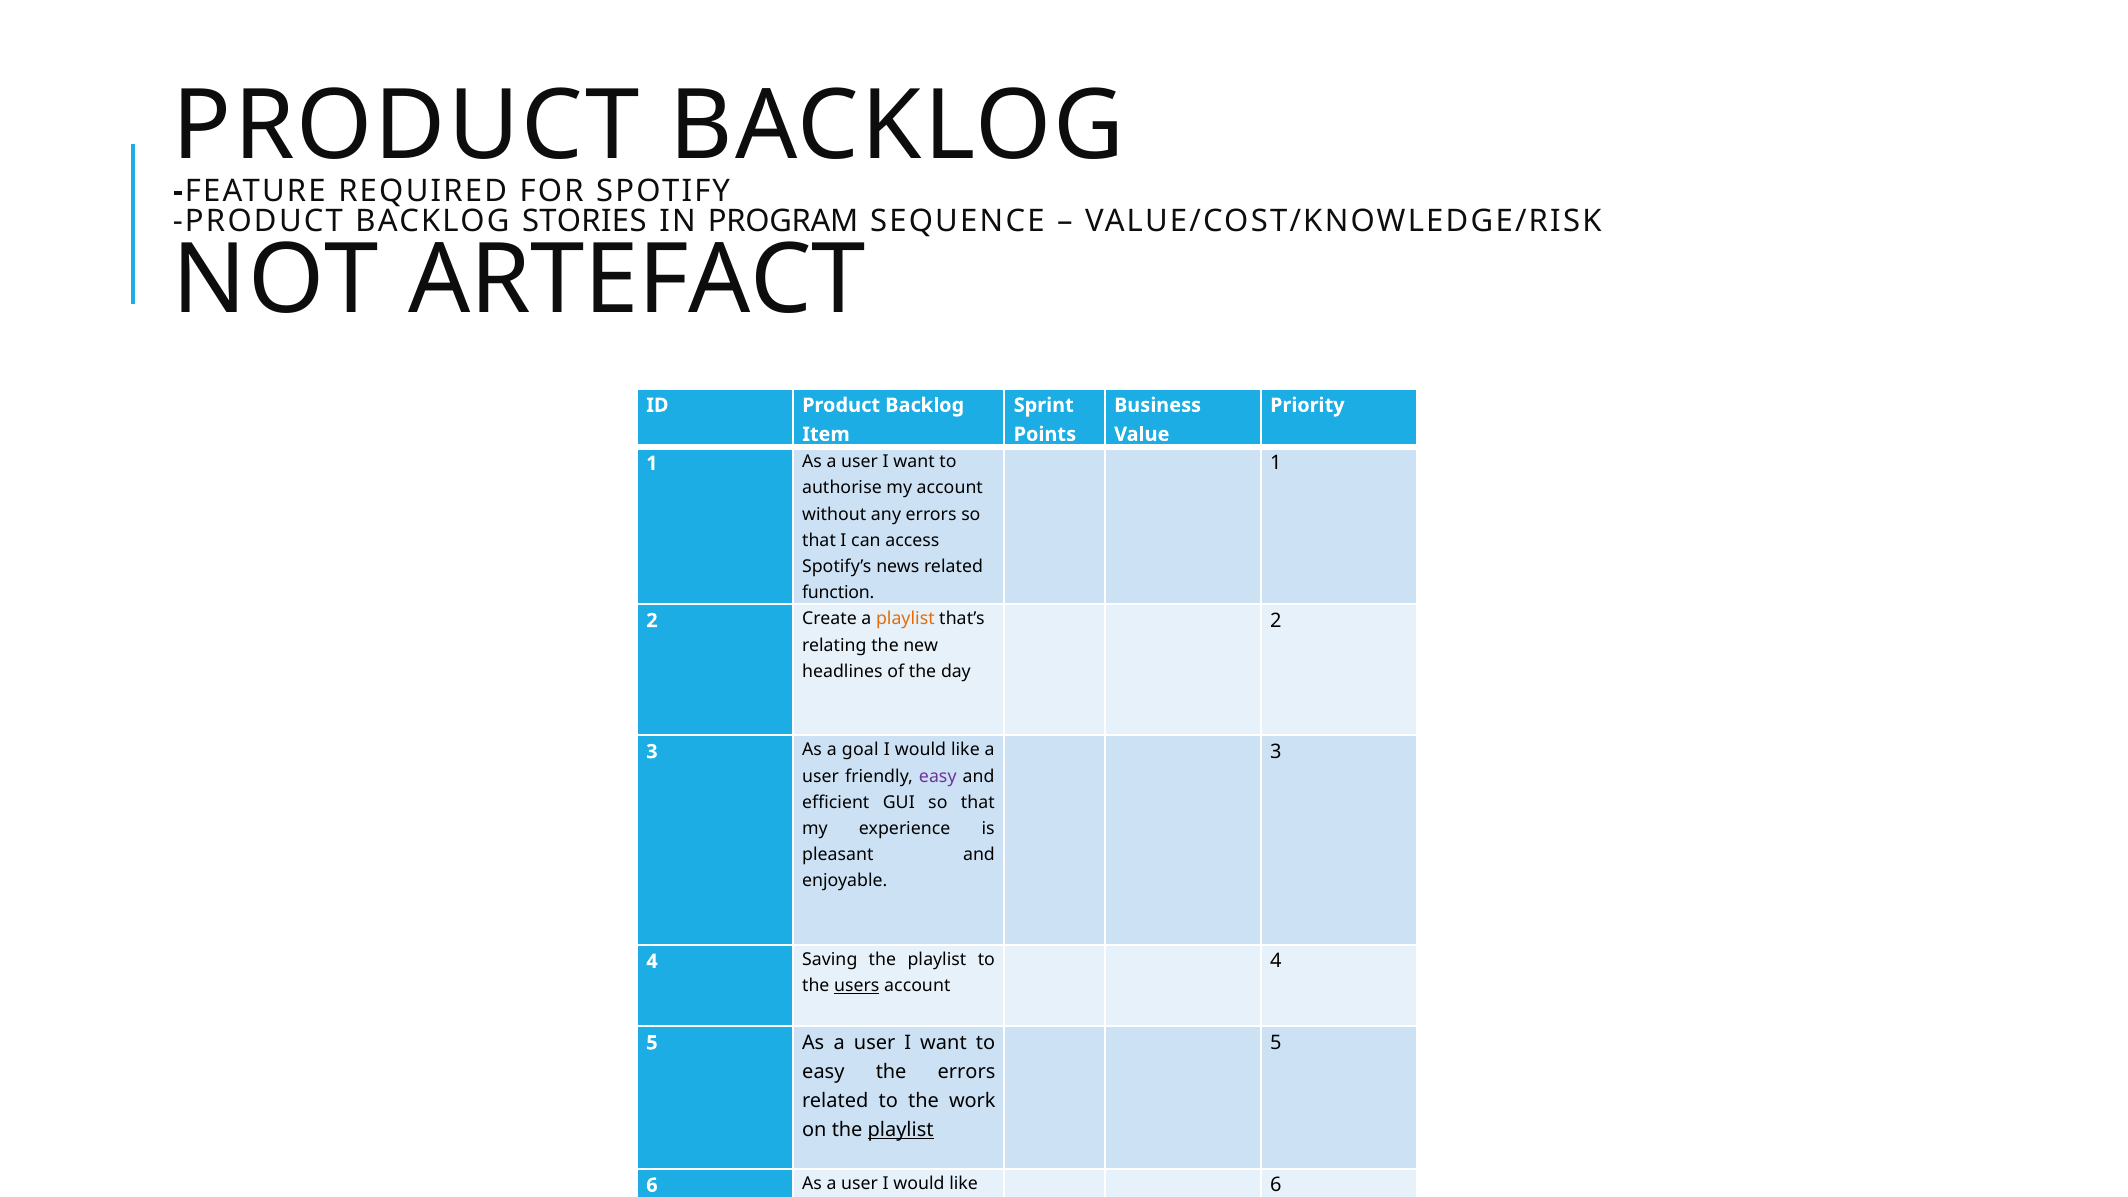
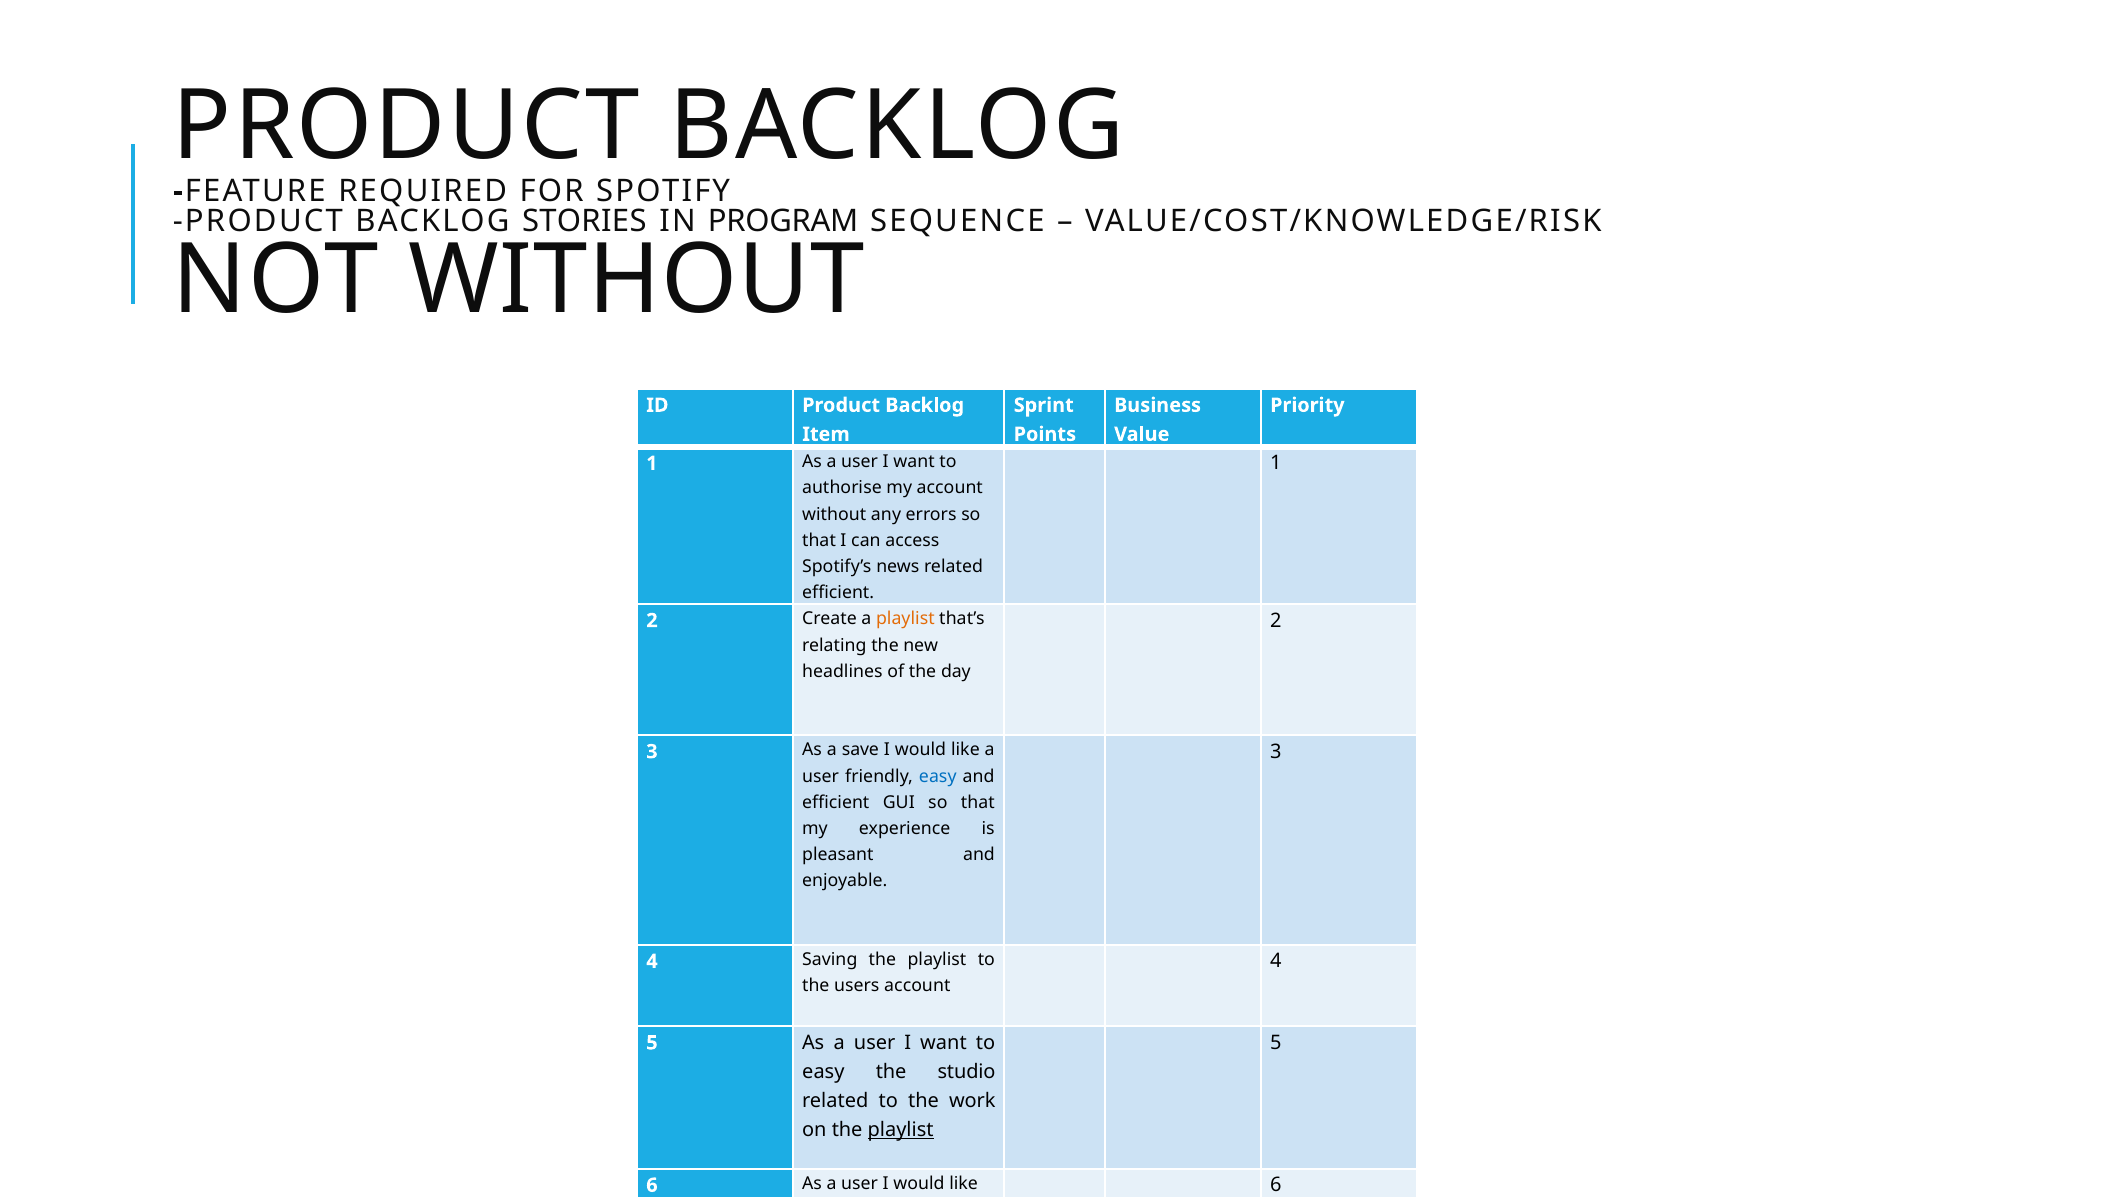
NOT ARTEFACT: ARTEFACT -> WITHOUT
function at (838, 593): function -> efficient
goal: goal -> save
easy at (938, 776) colour: purple -> blue
users underline: present -> none
the errors: errors -> studio
